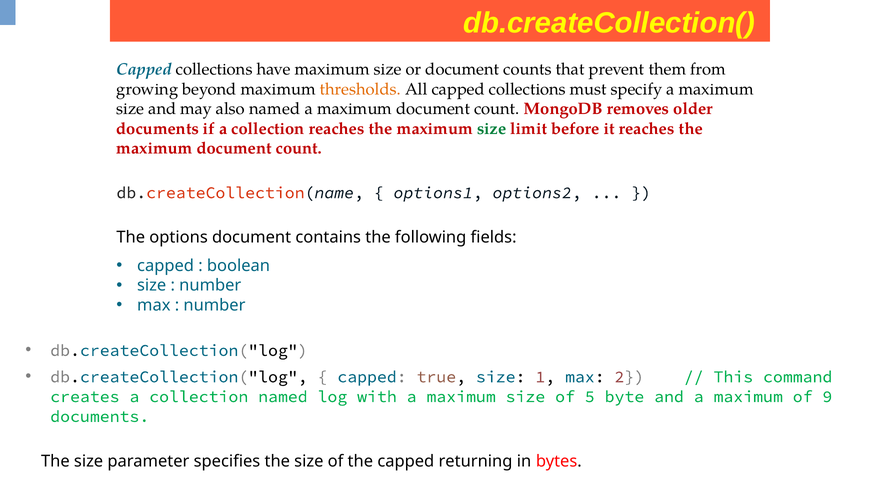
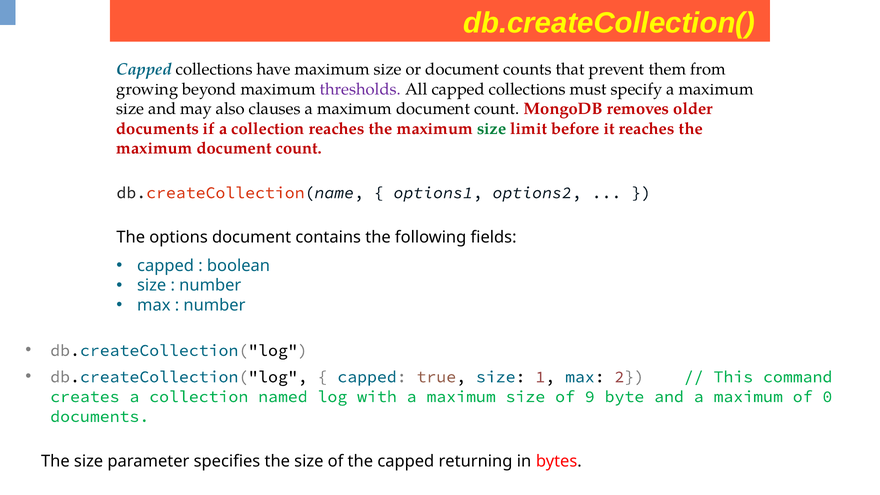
thresholds colour: orange -> purple
also named: named -> clauses
5: 5 -> 9
9: 9 -> 0
